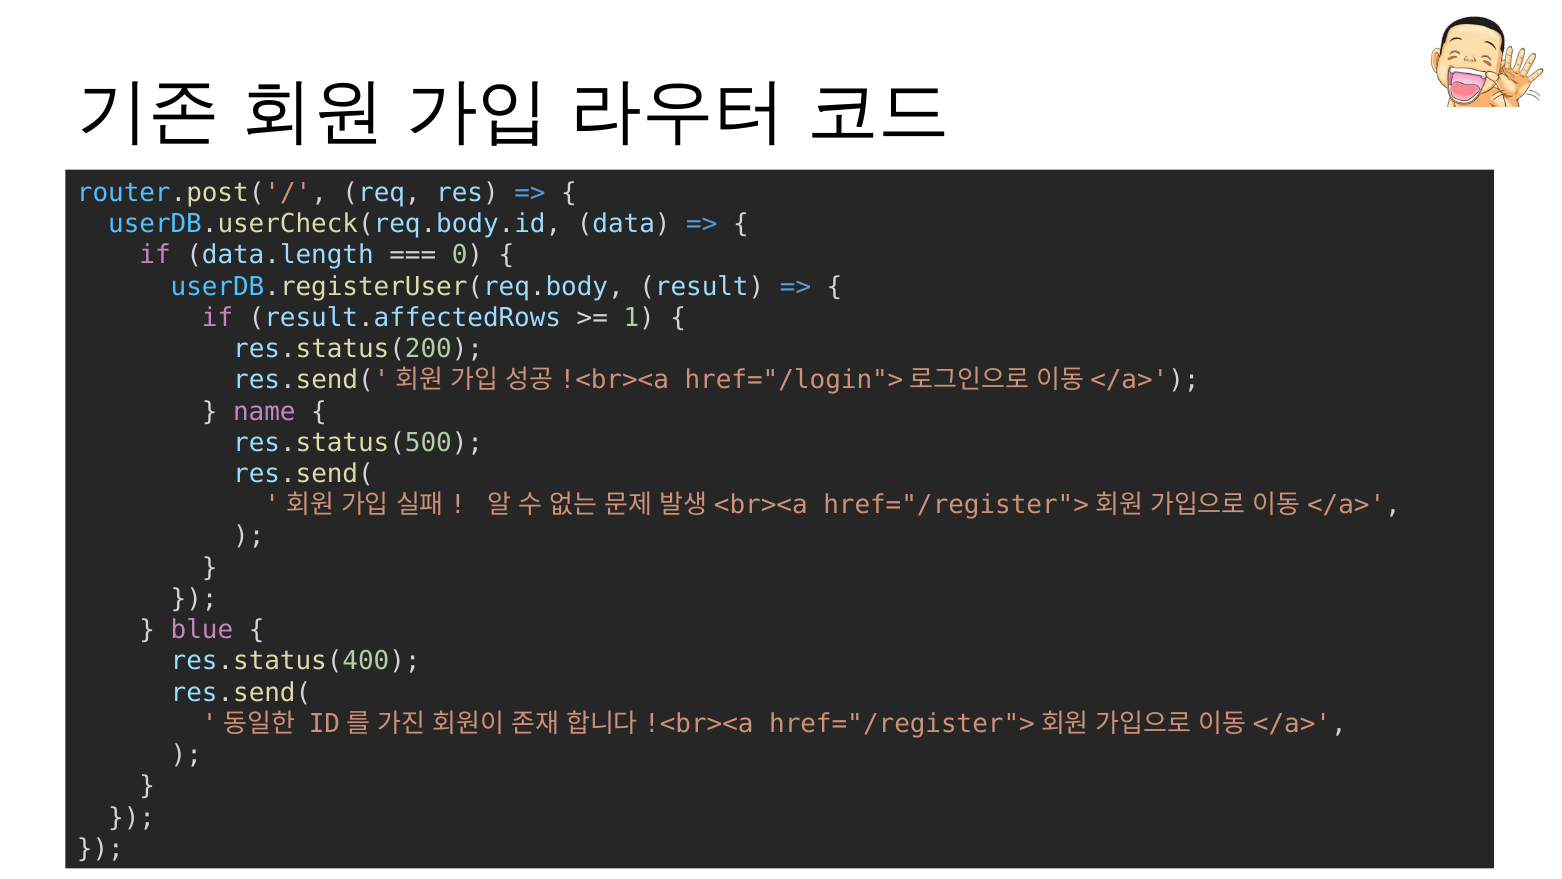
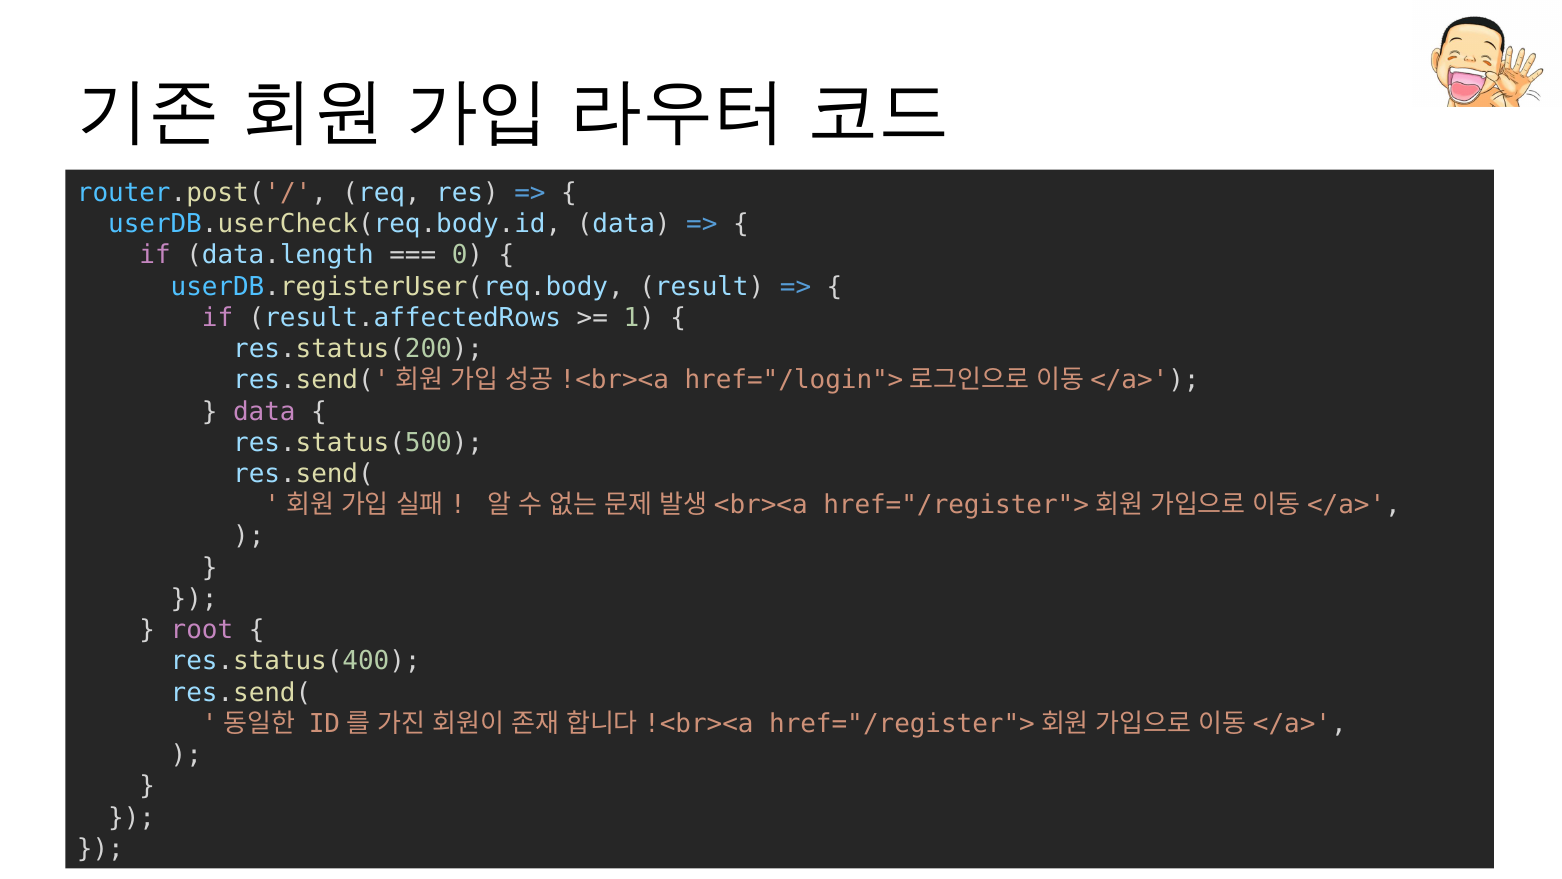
name at (264, 411): name -> data
blue: blue -> root
